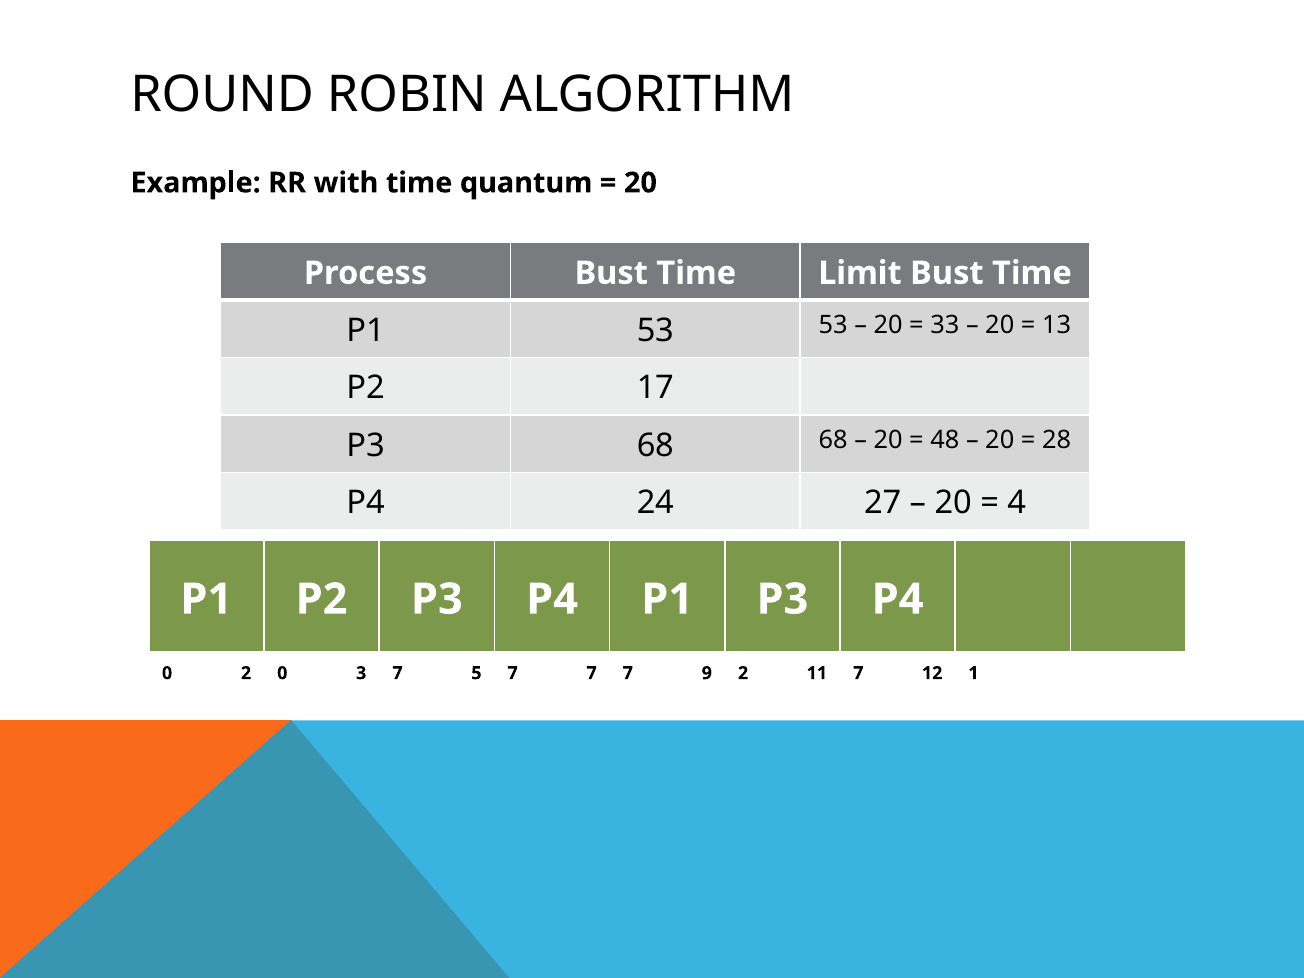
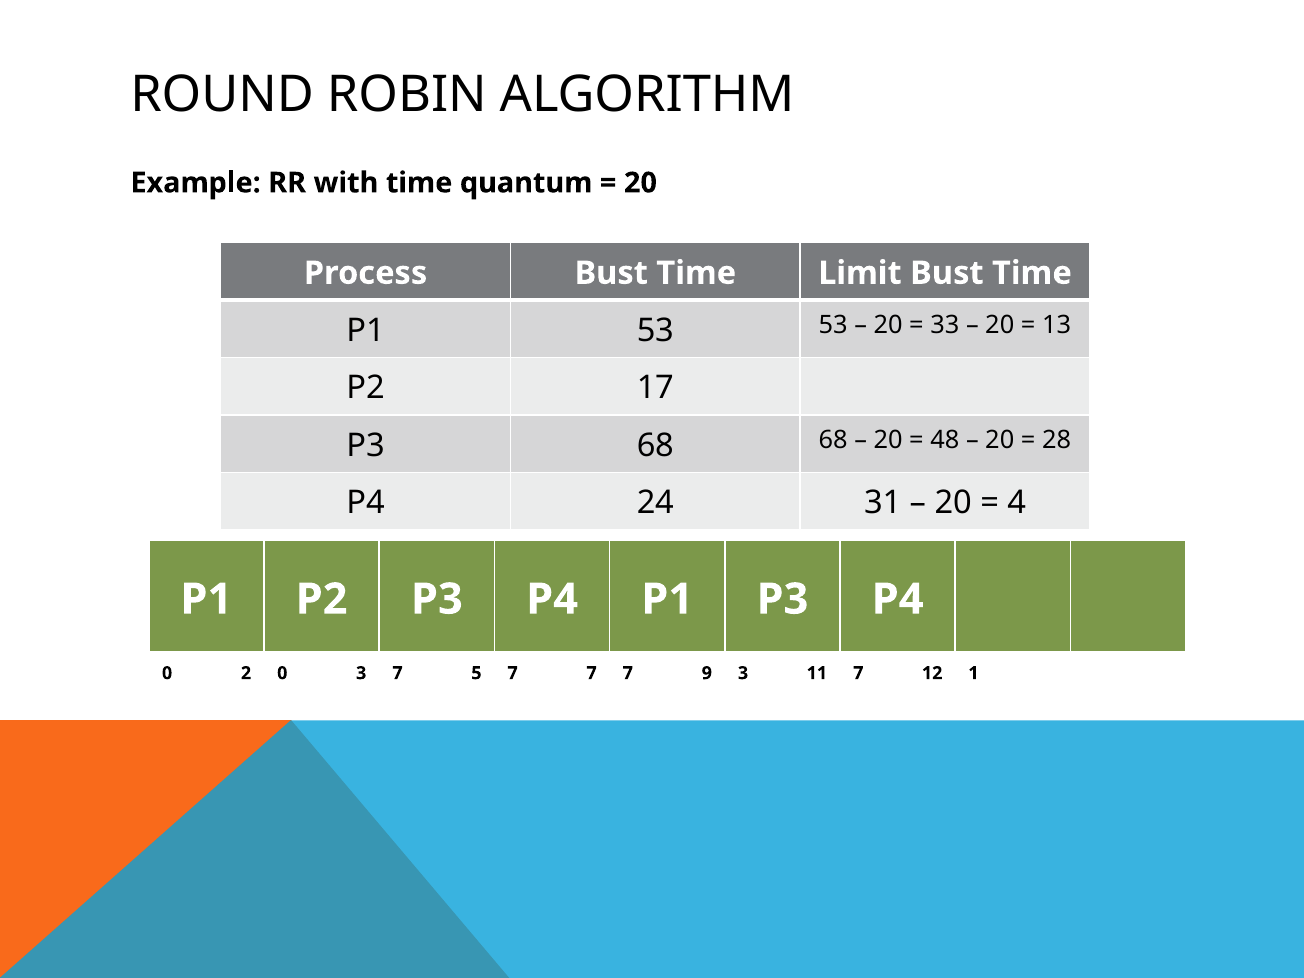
27: 27 -> 31
9 2: 2 -> 3
